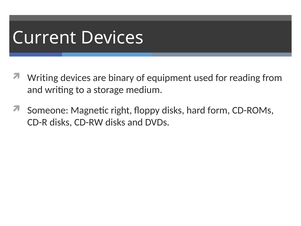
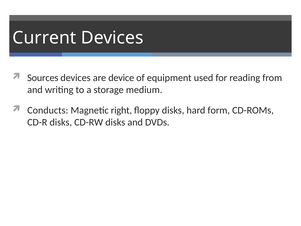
Writing at (43, 78): Writing -> Sources
binary: binary -> device
Someone: Someone -> Conducts
